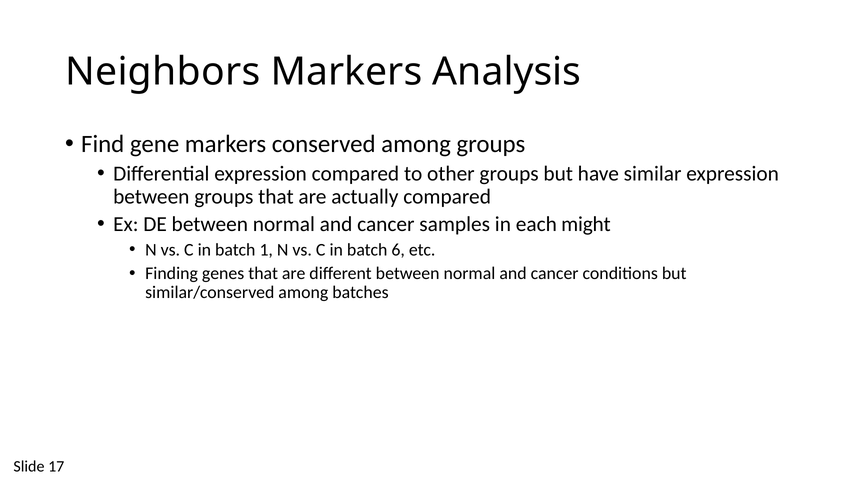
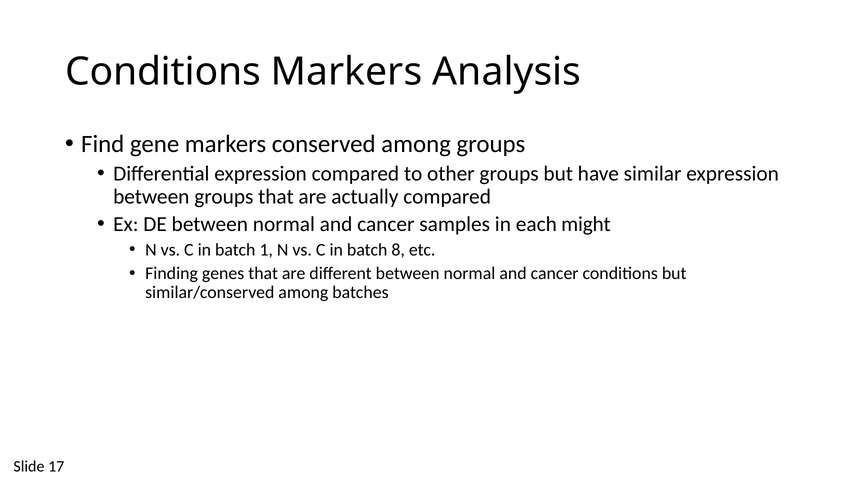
Neighbors at (163, 72): Neighbors -> Conditions
6: 6 -> 8
